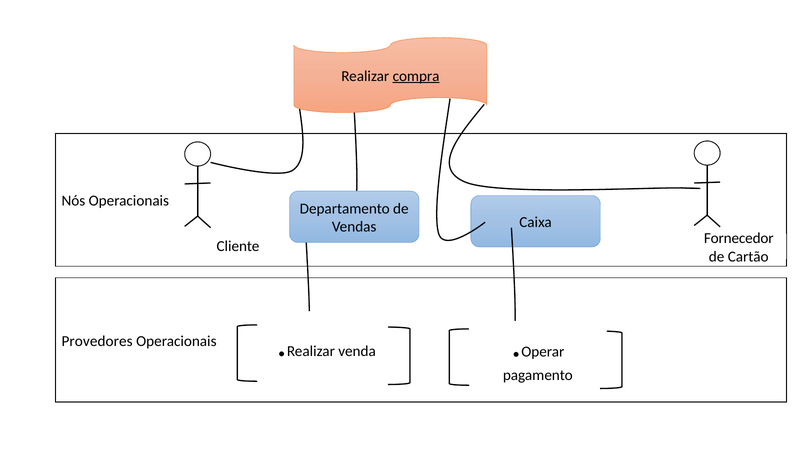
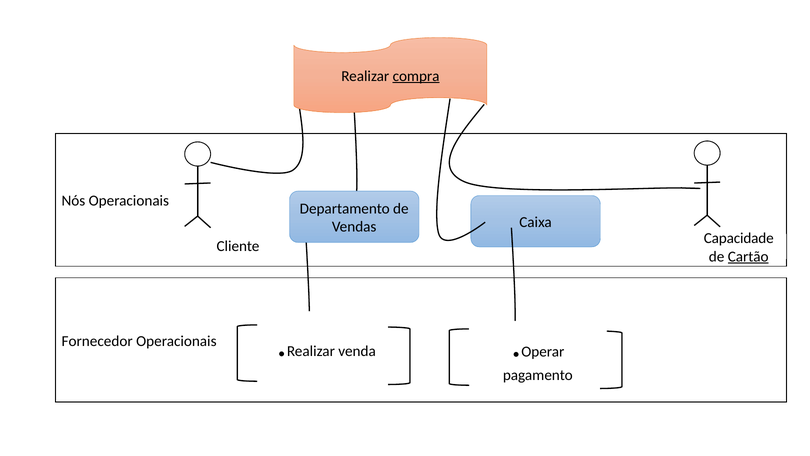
Fornecedor: Fornecedor -> Capacidade
Cartão underline: none -> present
Provedores: Provedores -> Fornecedor
